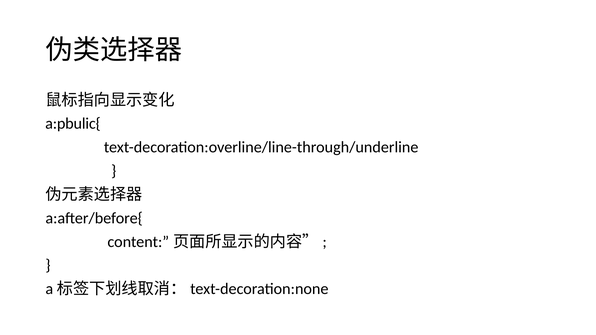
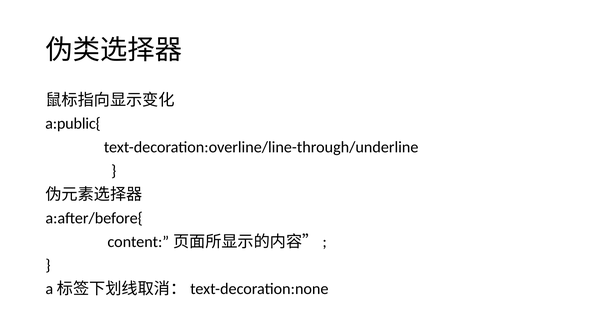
a:pbulic{: a:pbulic{ -> a:public{
